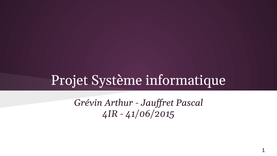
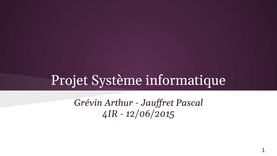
41/06/2015: 41/06/2015 -> 12/06/2015
